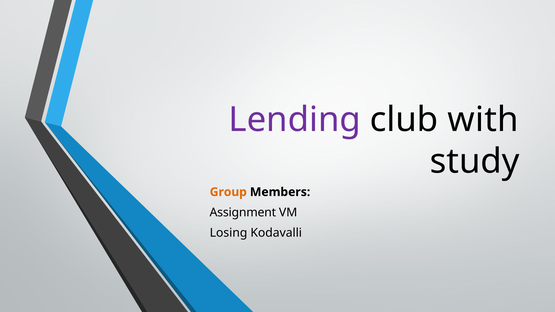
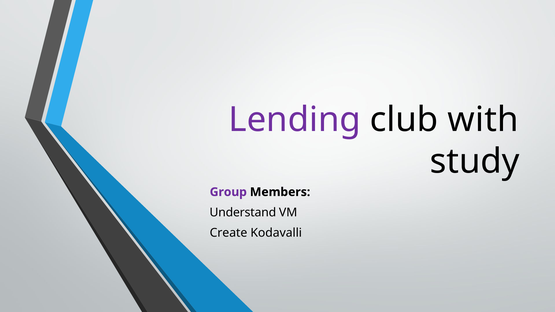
Group colour: orange -> purple
Assignment: Assignment -> Understand
Losing: Losing -> Create
